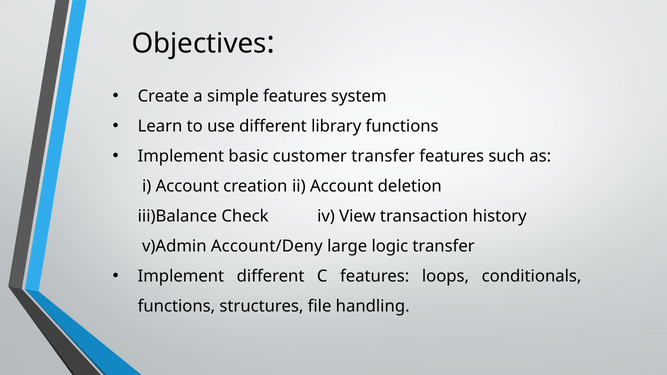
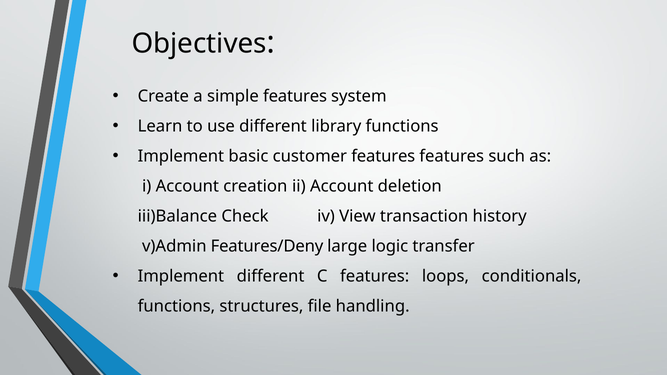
customer transfer: transfer -> features
Account/Deny: Account/Deny -> Features/Deny
